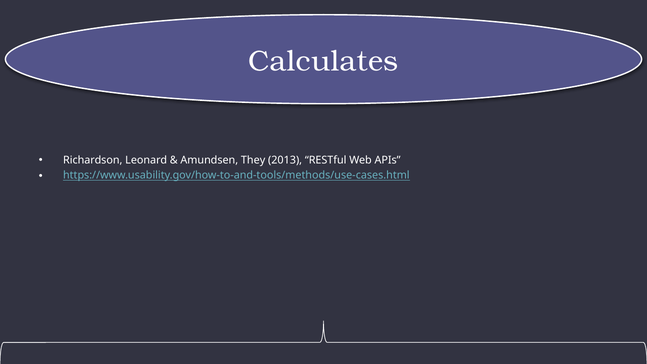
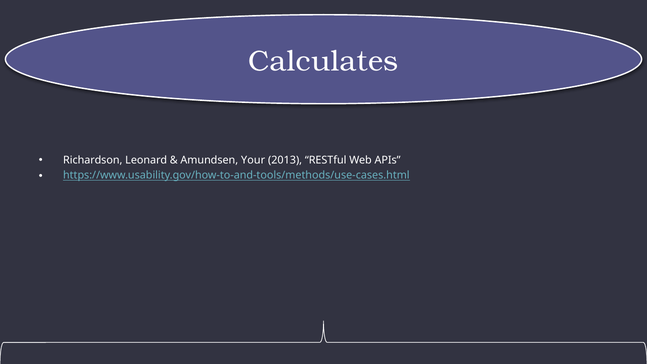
They: They -> Your
